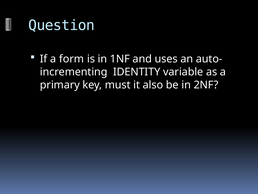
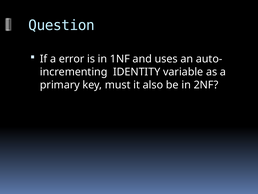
form: form -> error
